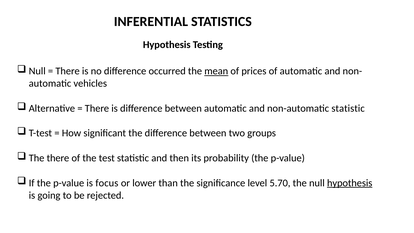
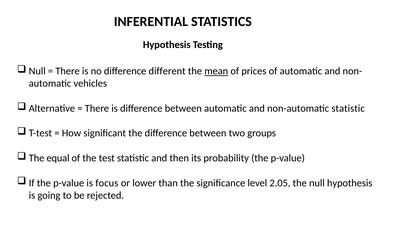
occurred: occurred -> different
The there: there -> equal
5.70: 5.70 -> 2.05
hypothesis at (350, 183) underline: present -> none
